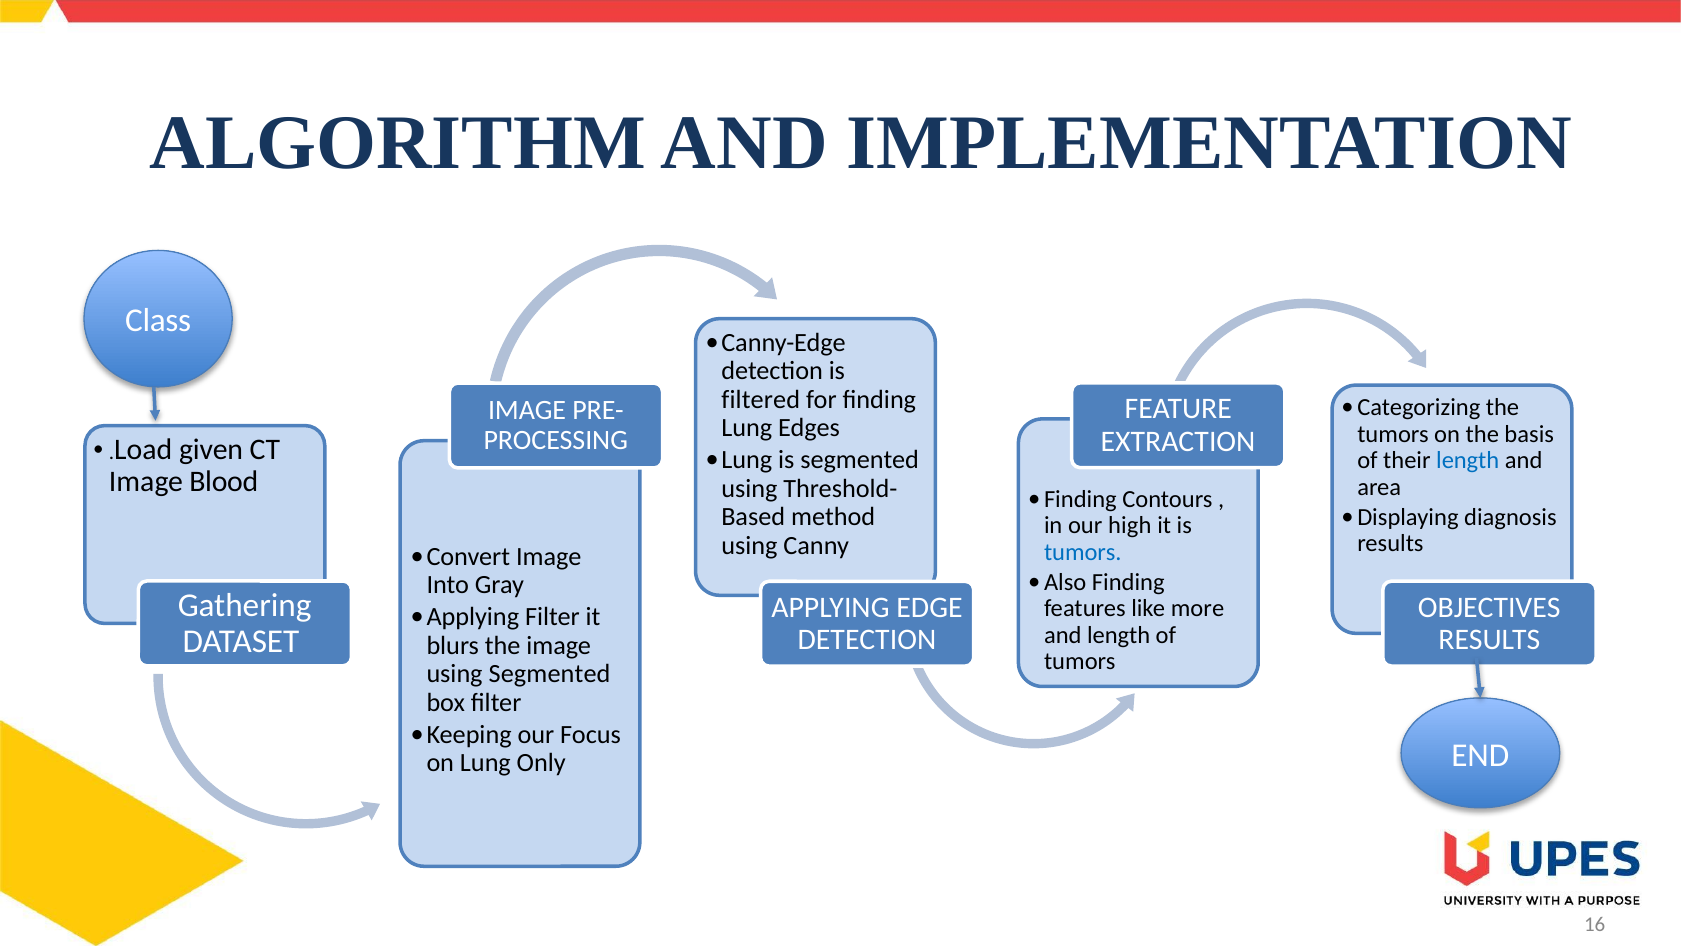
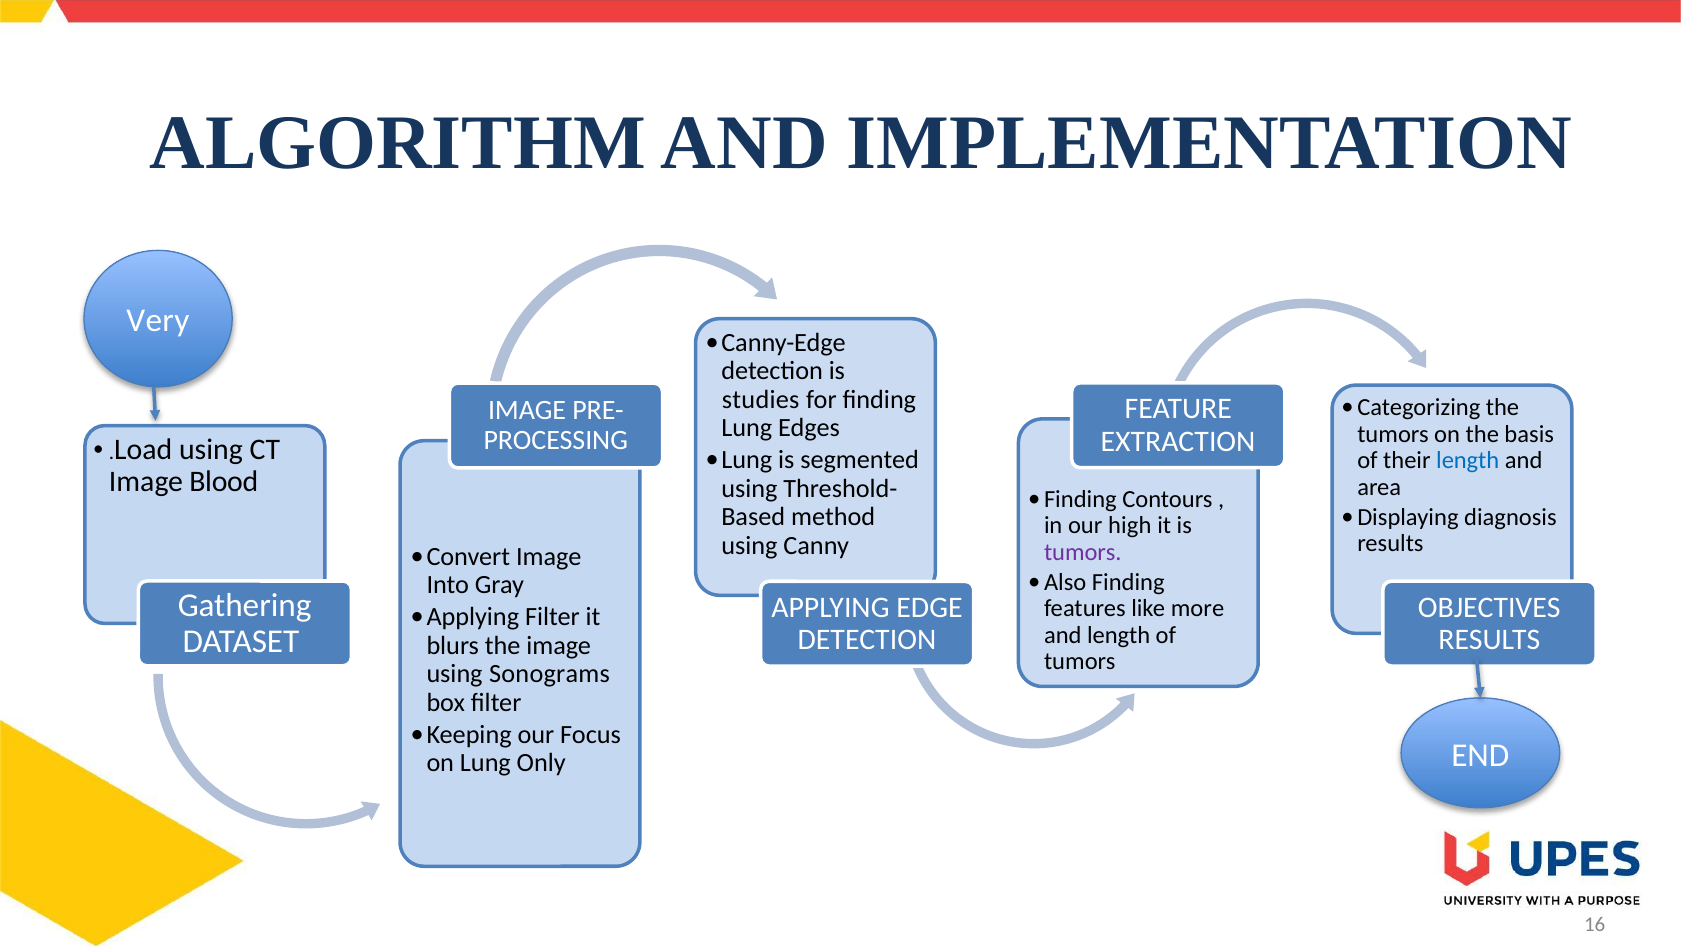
Class: Class -> Very
filtered: filtered -> studies
given at (211, 449): given -> using
tumors at (1083, 552) colour: blue -> purple
using Segmented: Segmented -> Sonograms
